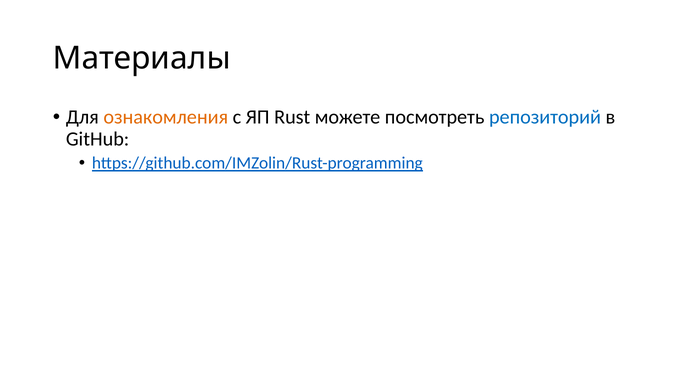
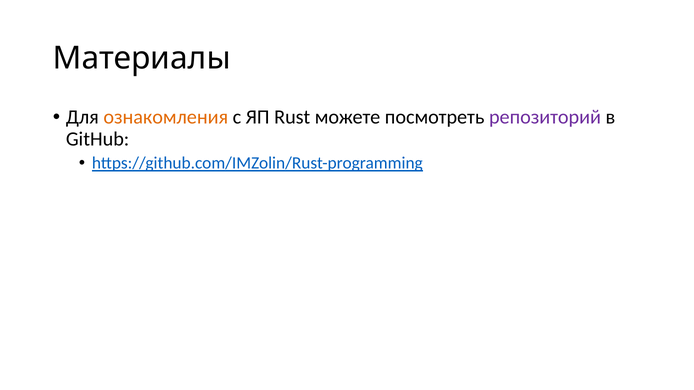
репозиторий colour: blue -> purple
